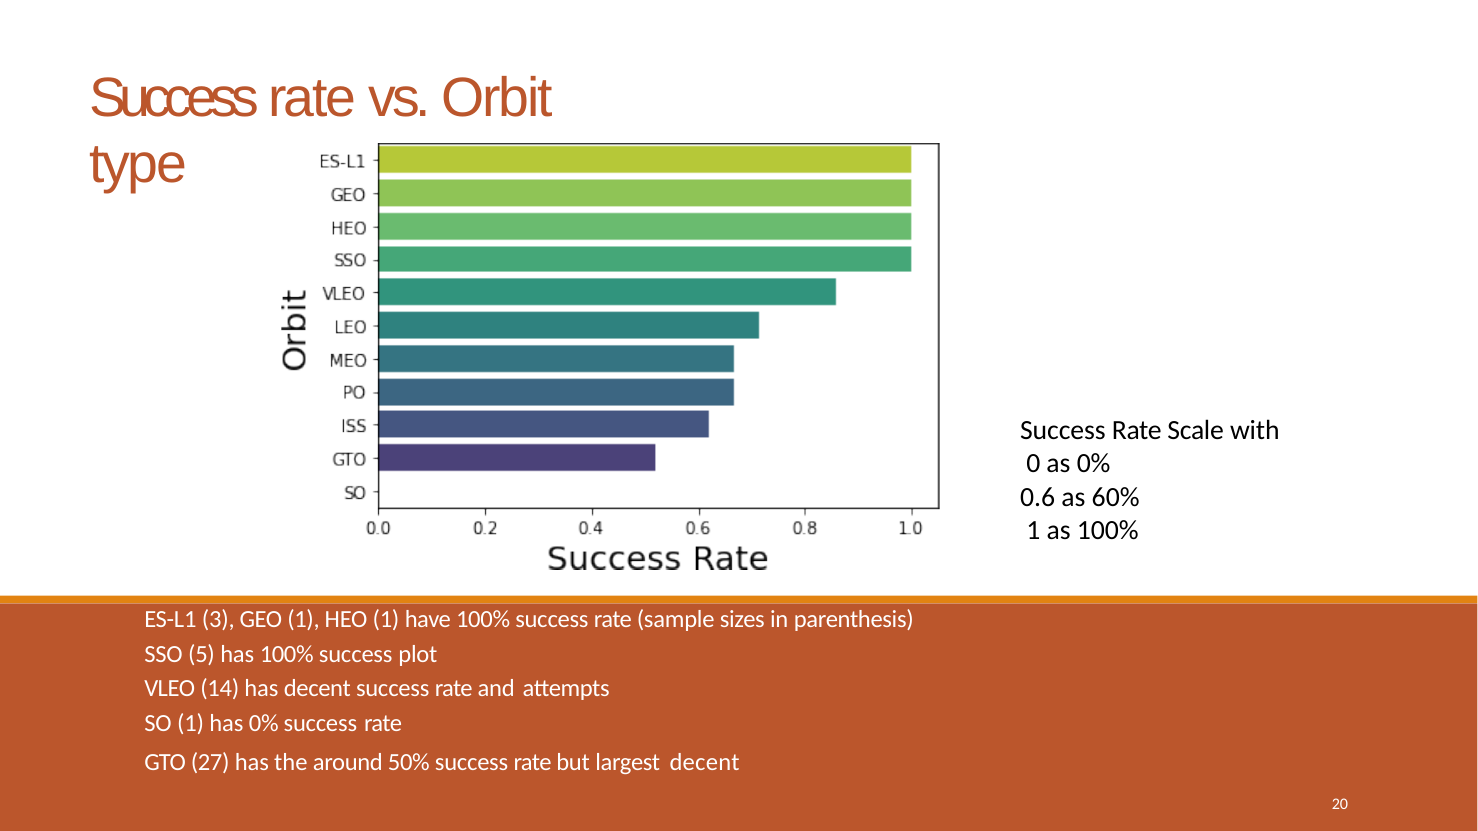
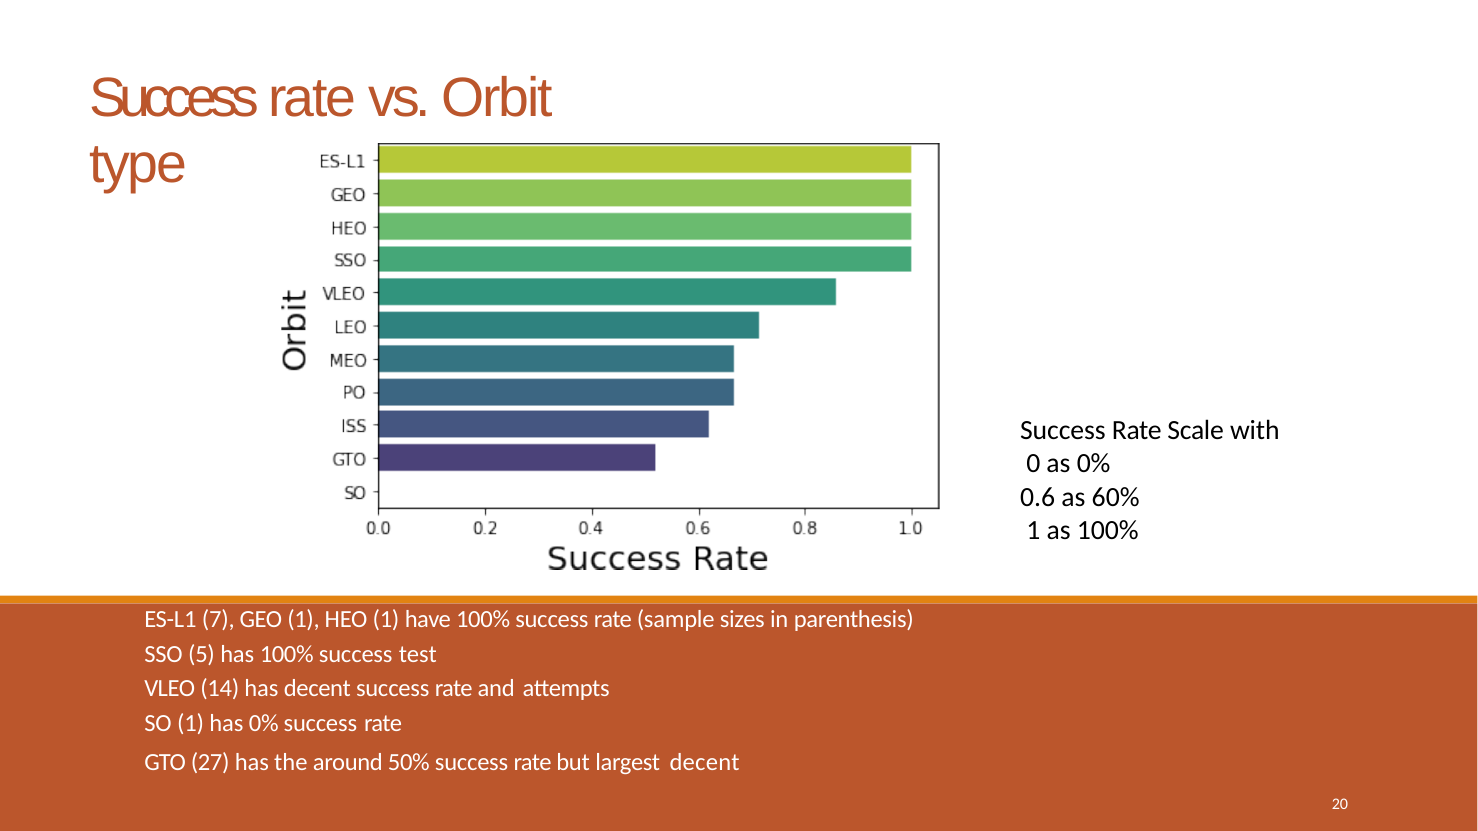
3: 3 -> 7
plot: plot -> test
